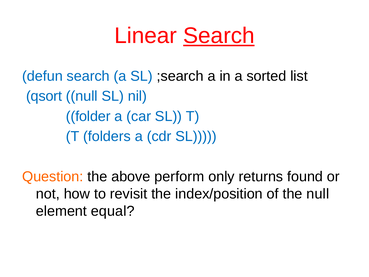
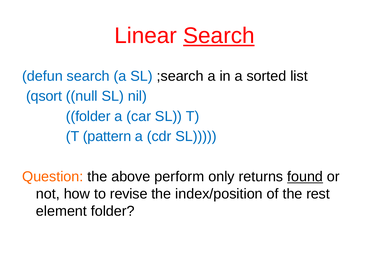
folders: folders -> pattern
found underline: none -> present
revisit: revisit -> revise
the null: null -> rest
element equal: equal -> folder
